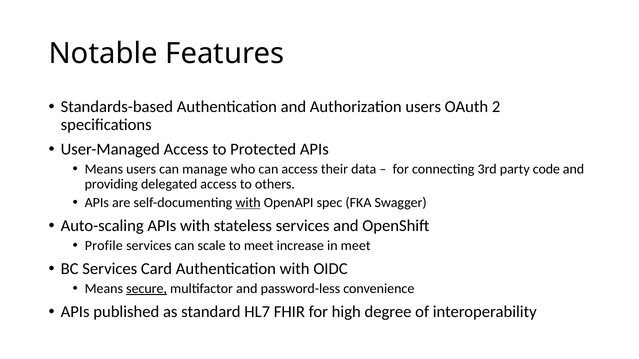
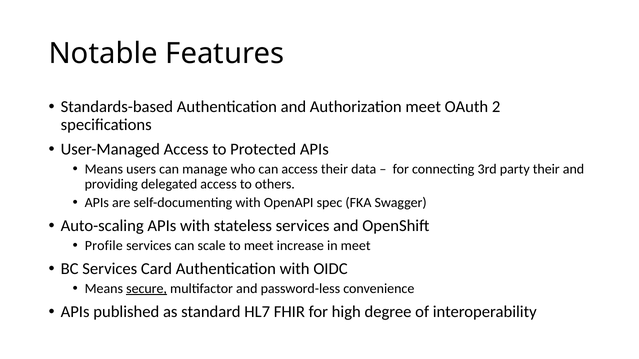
Authorization users: users -> meet
party code: code -> their
with at (248, 203) underline: present -> none
